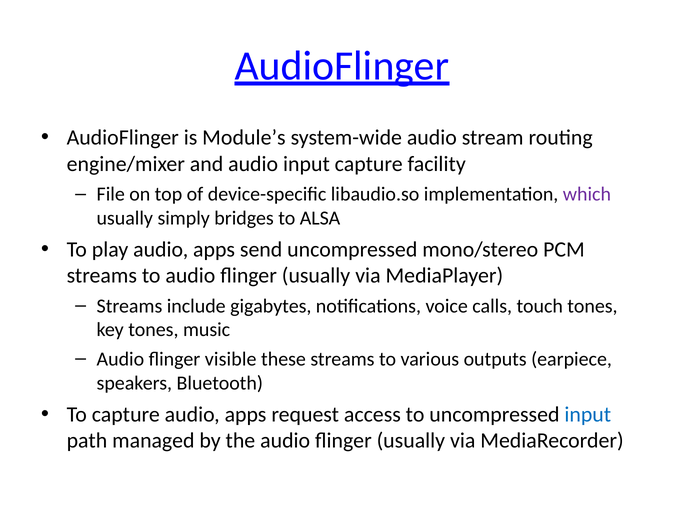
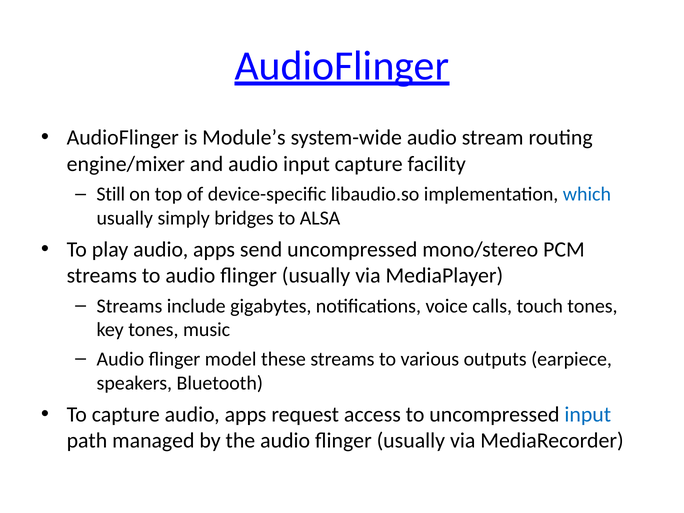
File: File -> Still
which colour: purple -> blue
visible: visible -> model
